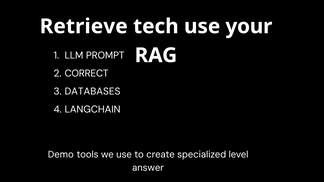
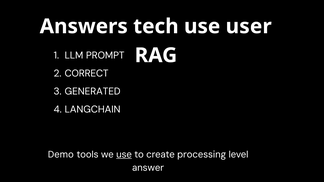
Retrieve: Retrieve -> Answers
your: your -> user
DATABASES: DATABASES -> GENERATED
use at (124, 155) underline: none -> present
specialized: specialized -> processing
